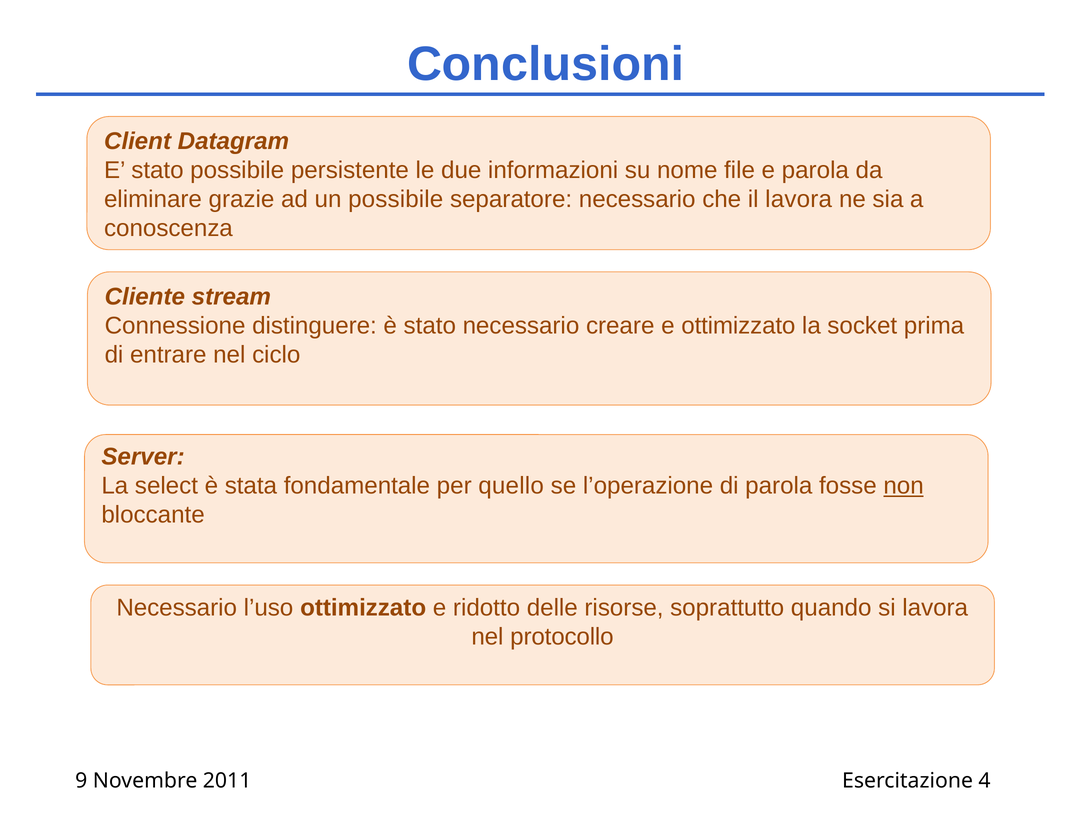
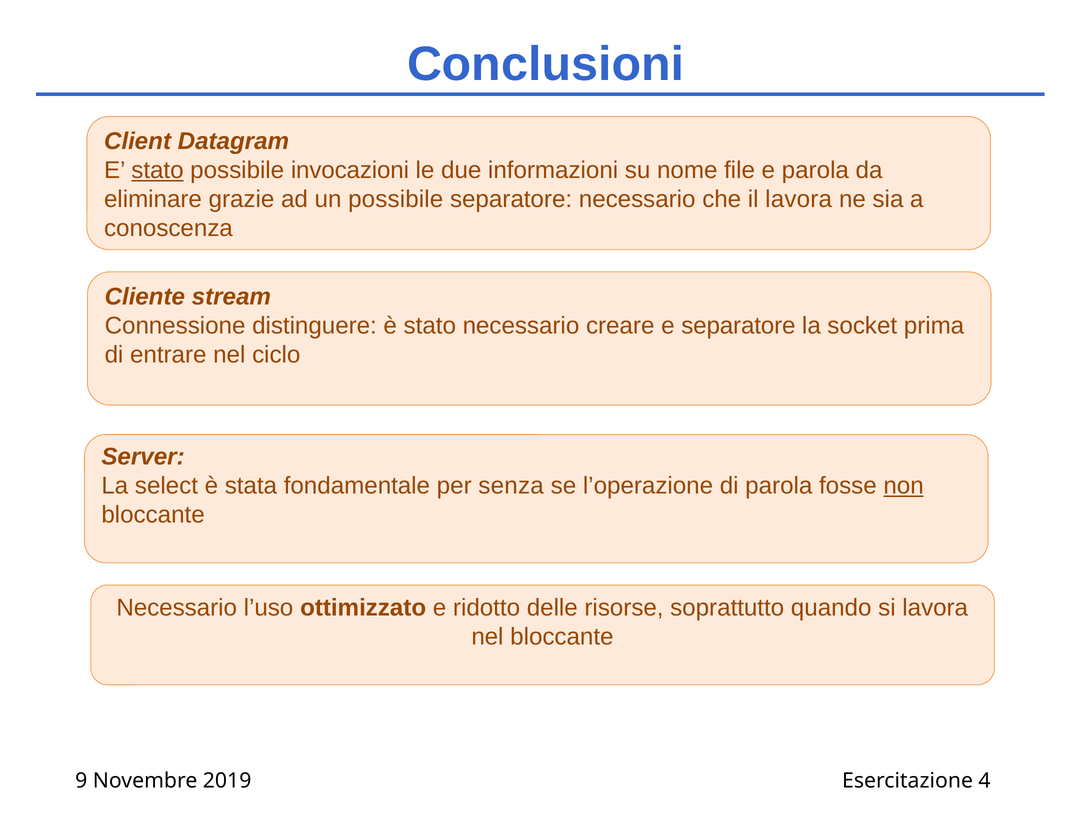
stato at (157, 170) underline: none -> present
persistente: persistente -> invocazioni
e ottimizzato: ottimizzato -> separatore
quello: quello -> senza
nel protocollo: protocollo -> bloccante
2011: 2011 -> 2019
